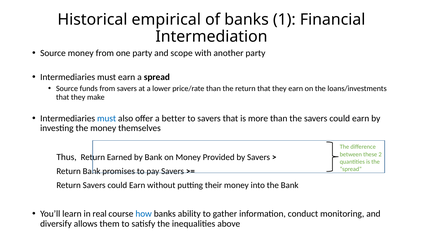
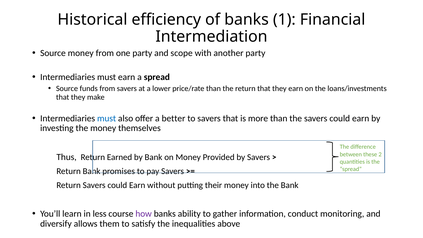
empirical: empirical -> efficiency
real: real -> less
how colour: blue -> purple
